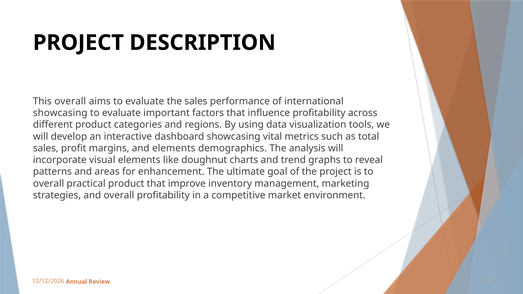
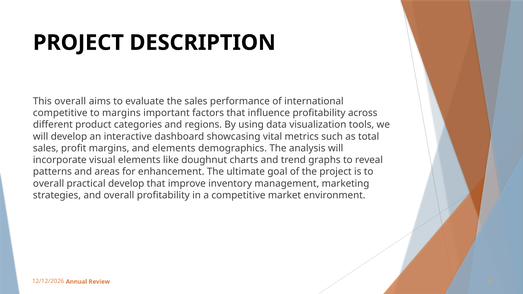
showcasing at (60, 113): showcasing -> competitive
evaluate at (121, 113): evaluate -> margins
practical product: product -> develop
